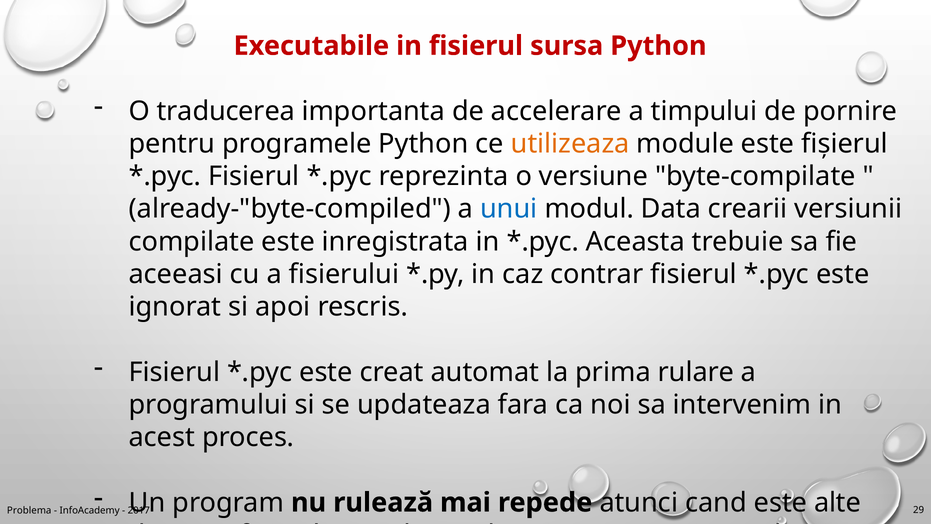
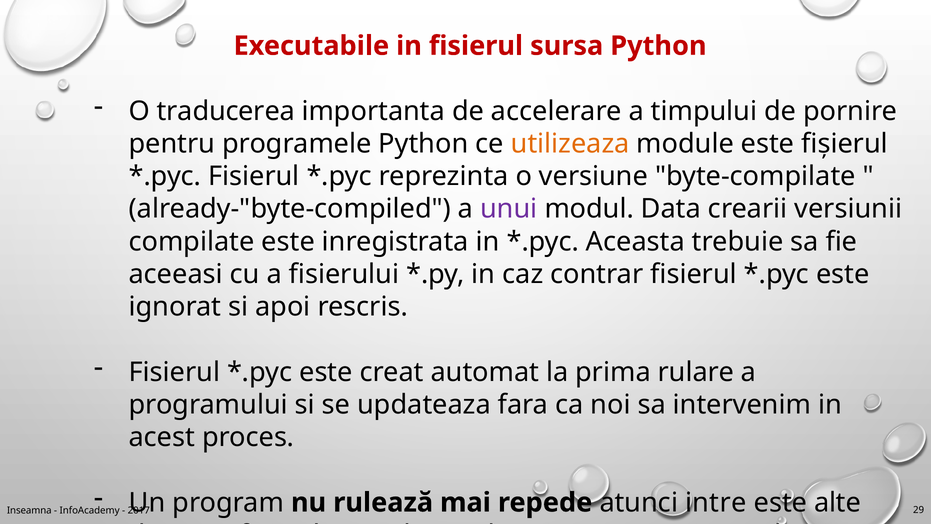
unui colour: blue -> purple
cand: cand -> intre
Problema: Problema -> Inseamna
